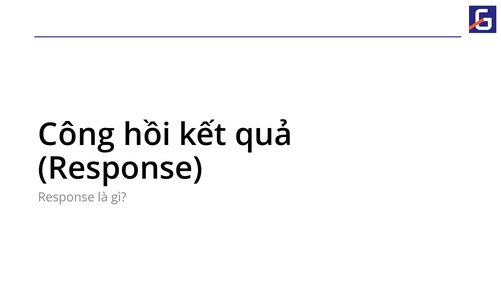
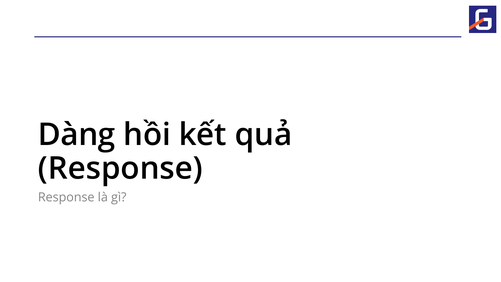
Công: Công -> Dàng
